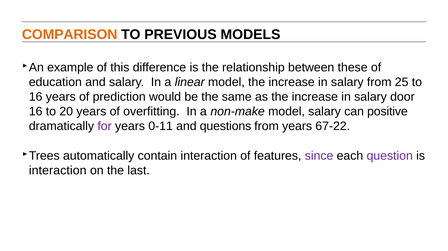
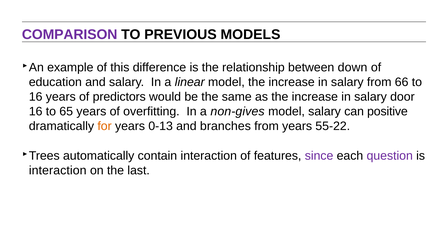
COMPARISON colour: orange -> purple
these: these -> down
25: 25 -> 66
prediction: prediction -> predictors
20: 20 -> 65
non-make: non-make -> non-gives
for colour: purple -> orange
0-11: 0-11 -> 0-13
questions: questions -> branches
67-22: 67-22 -> 55-22
